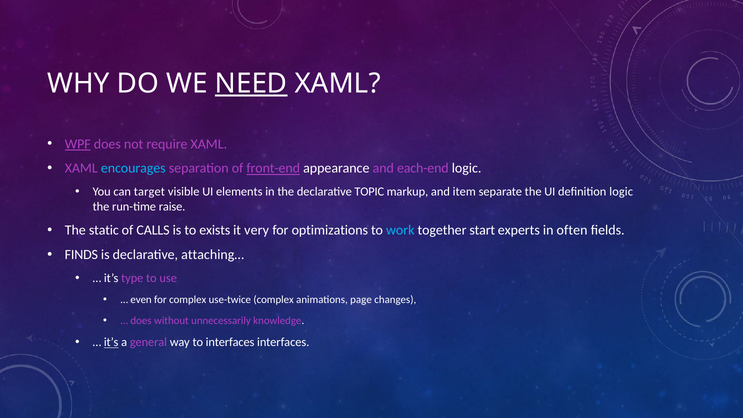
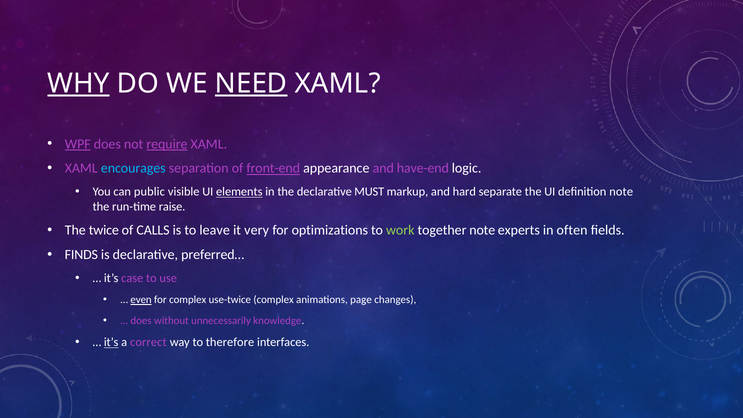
WHY underline: none -> present
require underline: none -> present
each-end: each-end -> have-end
target: target -> public
elements underline: none -> present
TOPIC: TOPIC -> MUST
item: item -> hard
definition logic: logic -> note
static: static -> twice
exists: exists -> leave
work colour: light blue -> light green
together start: start -> note
attaching…: attaching… -> preferred…
type: type -> case
even underline: none -> present
general: general -> correct
to interfaces: interfaces -> therefore
